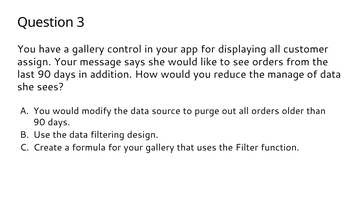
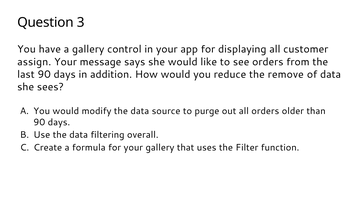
manage: manage -> remove
design: design -> overall
